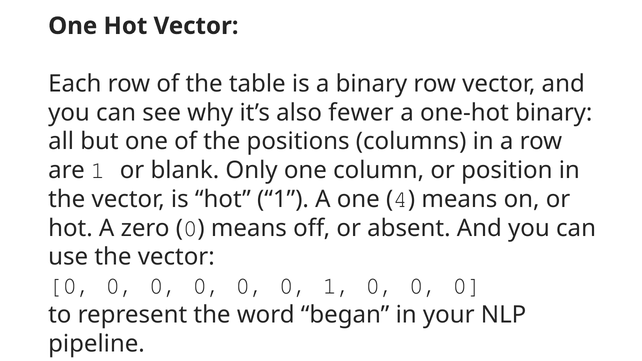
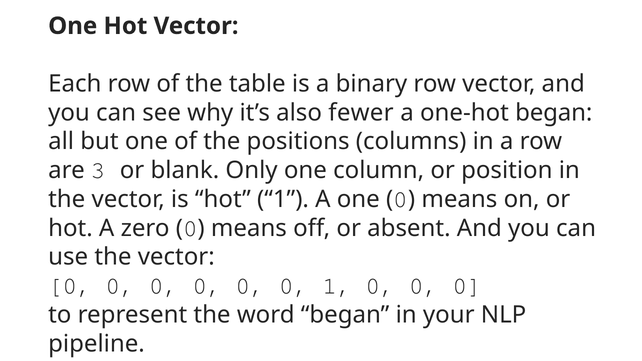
one-hot binary: binary -> began
are 1: 1 -> 3
4 at (401, 199): 4 -> 0
